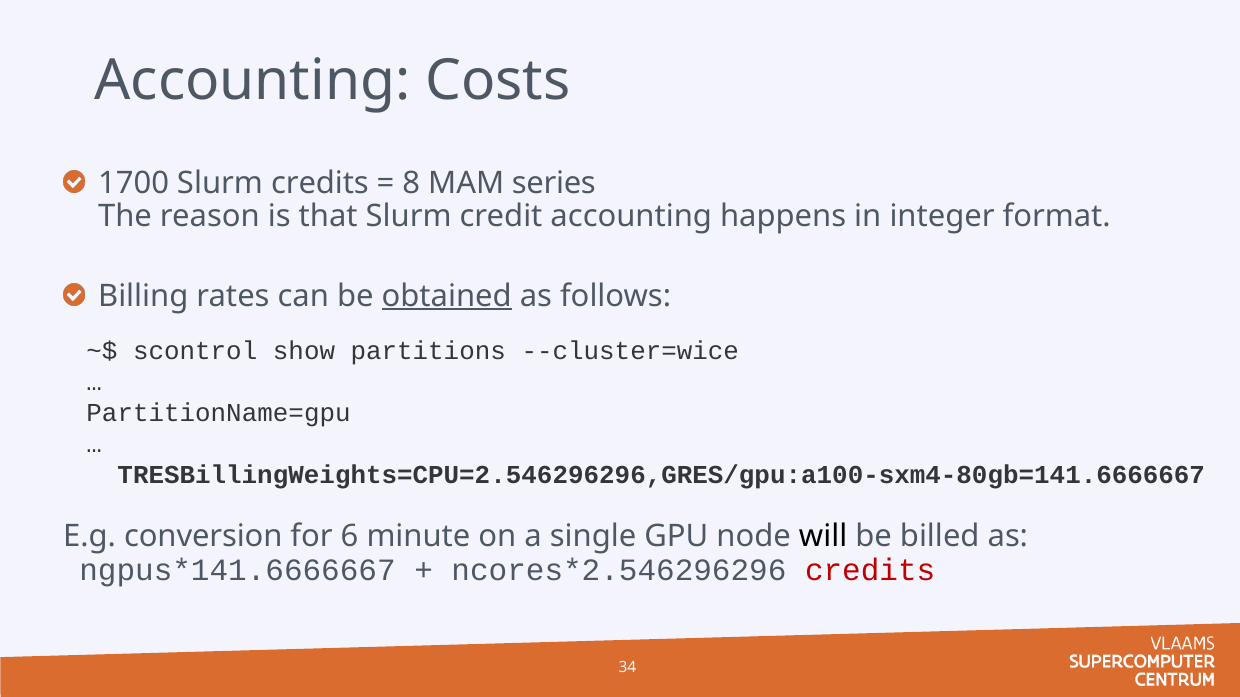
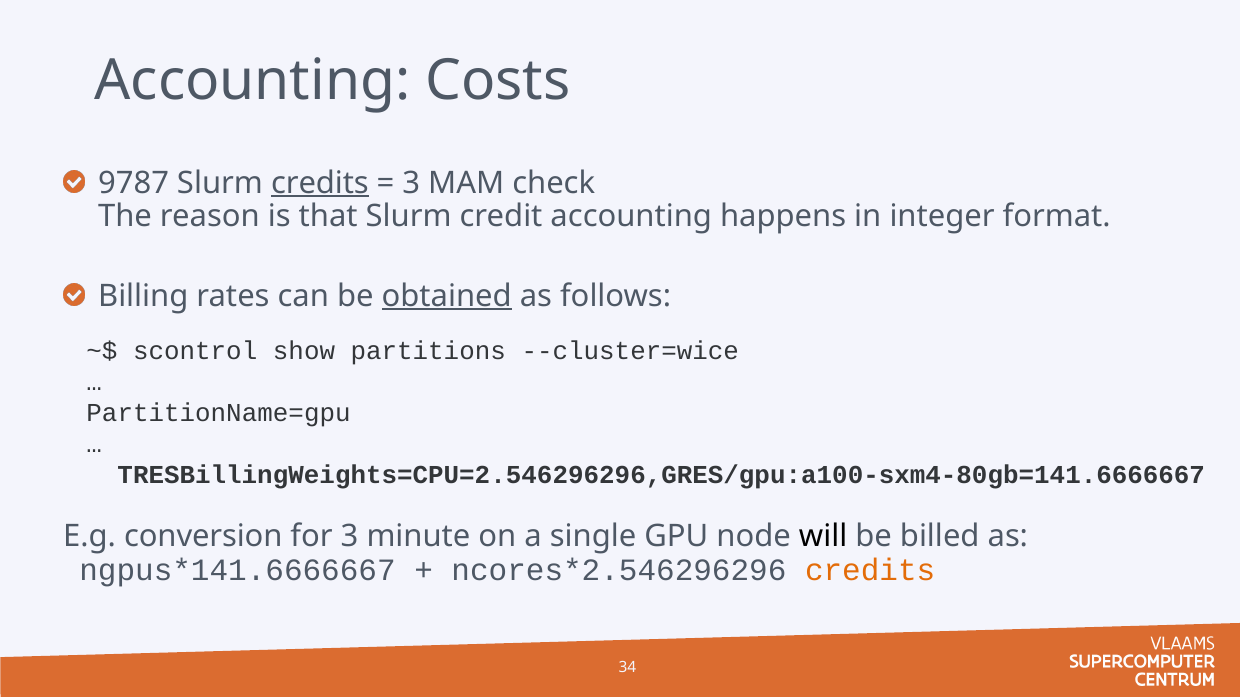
1700: 1700 -> 9787
credits at (320, 183) underline: none -> present
8 at (411, 183): 8 -> 3
series: series -> check
for 6: 6 -> 3
credits at (870, 570) colour: red -> orange
